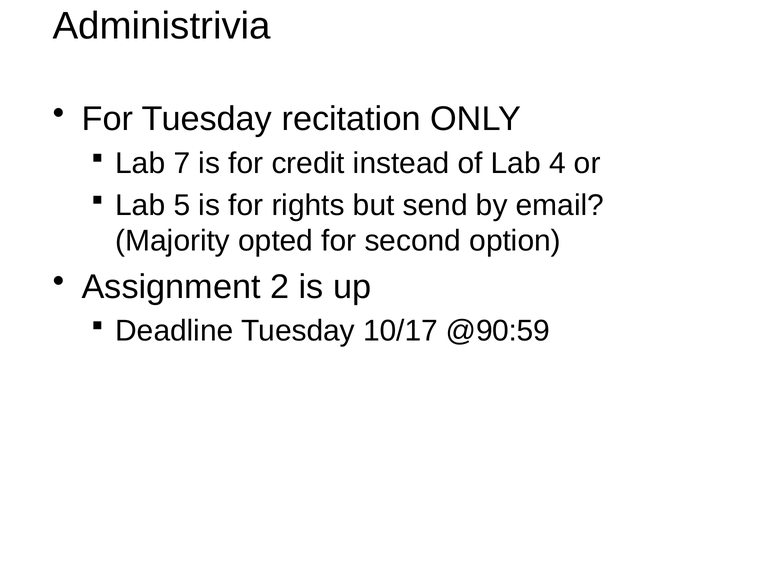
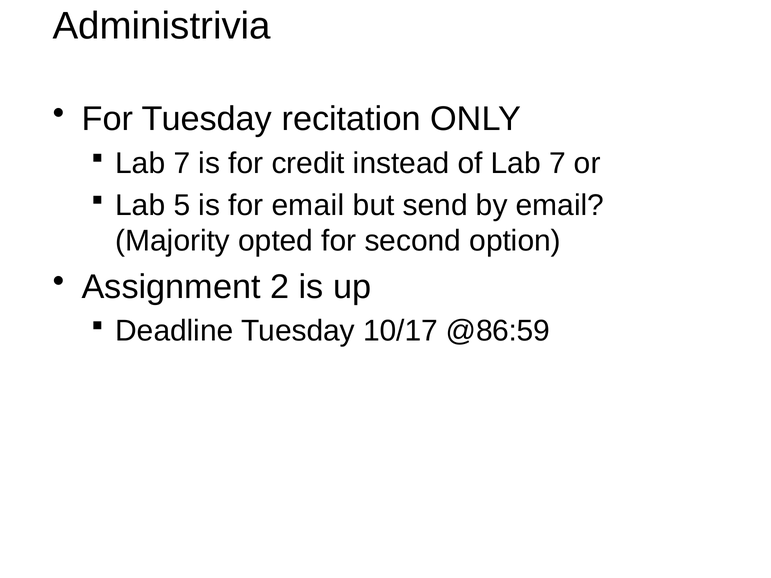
of Lab 4: 4 -> 7
for rights: rights -> email
@90:59: @90:59 -> @86:59
